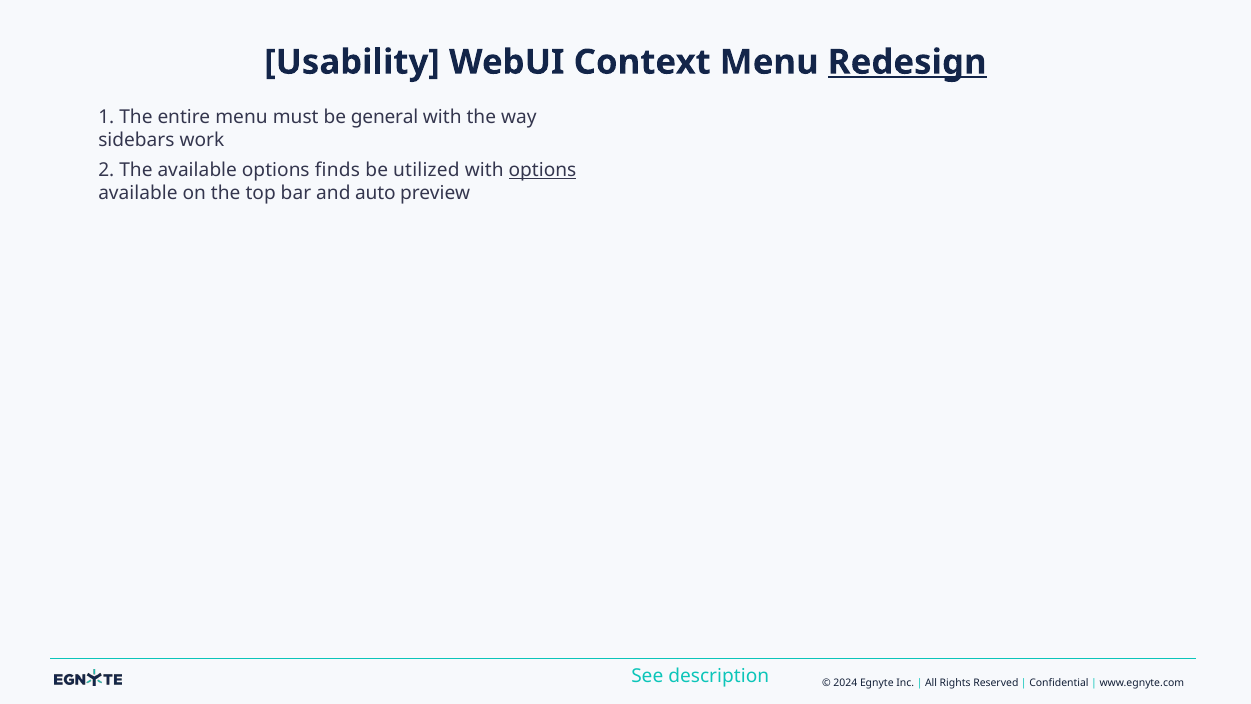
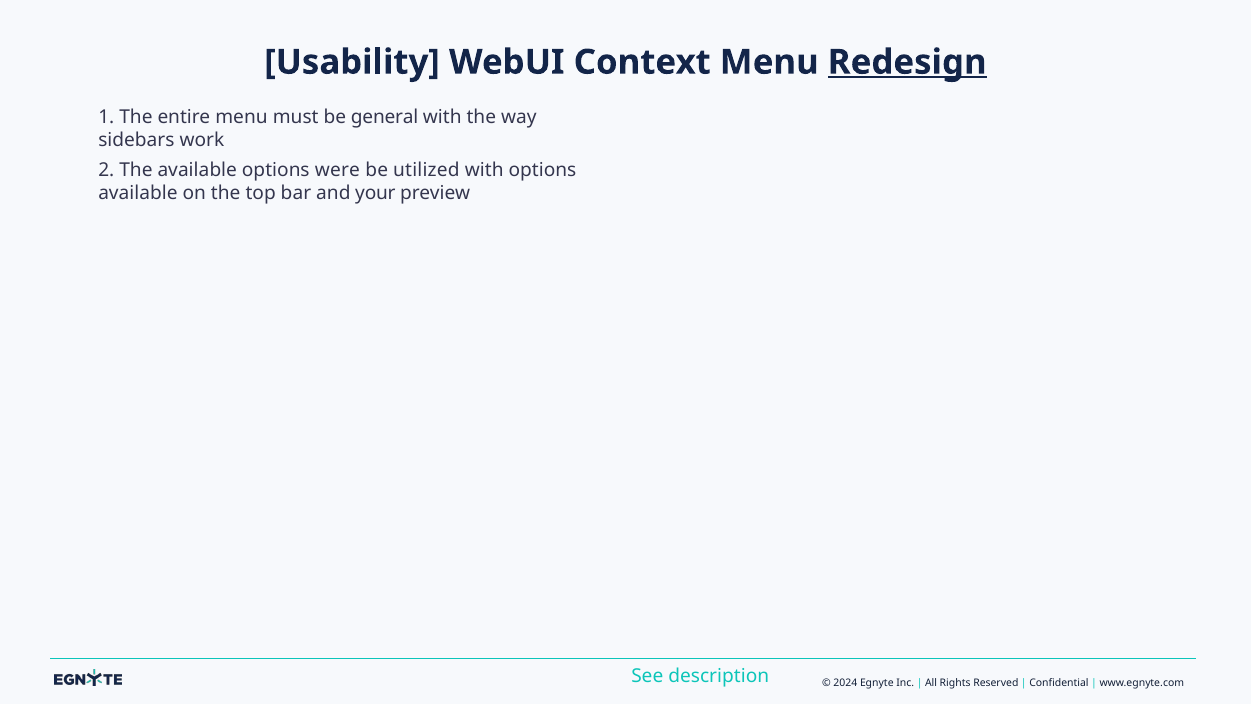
finds: finds -> were
options at (542, 170) underline: present -> none
auto: auto -> your
